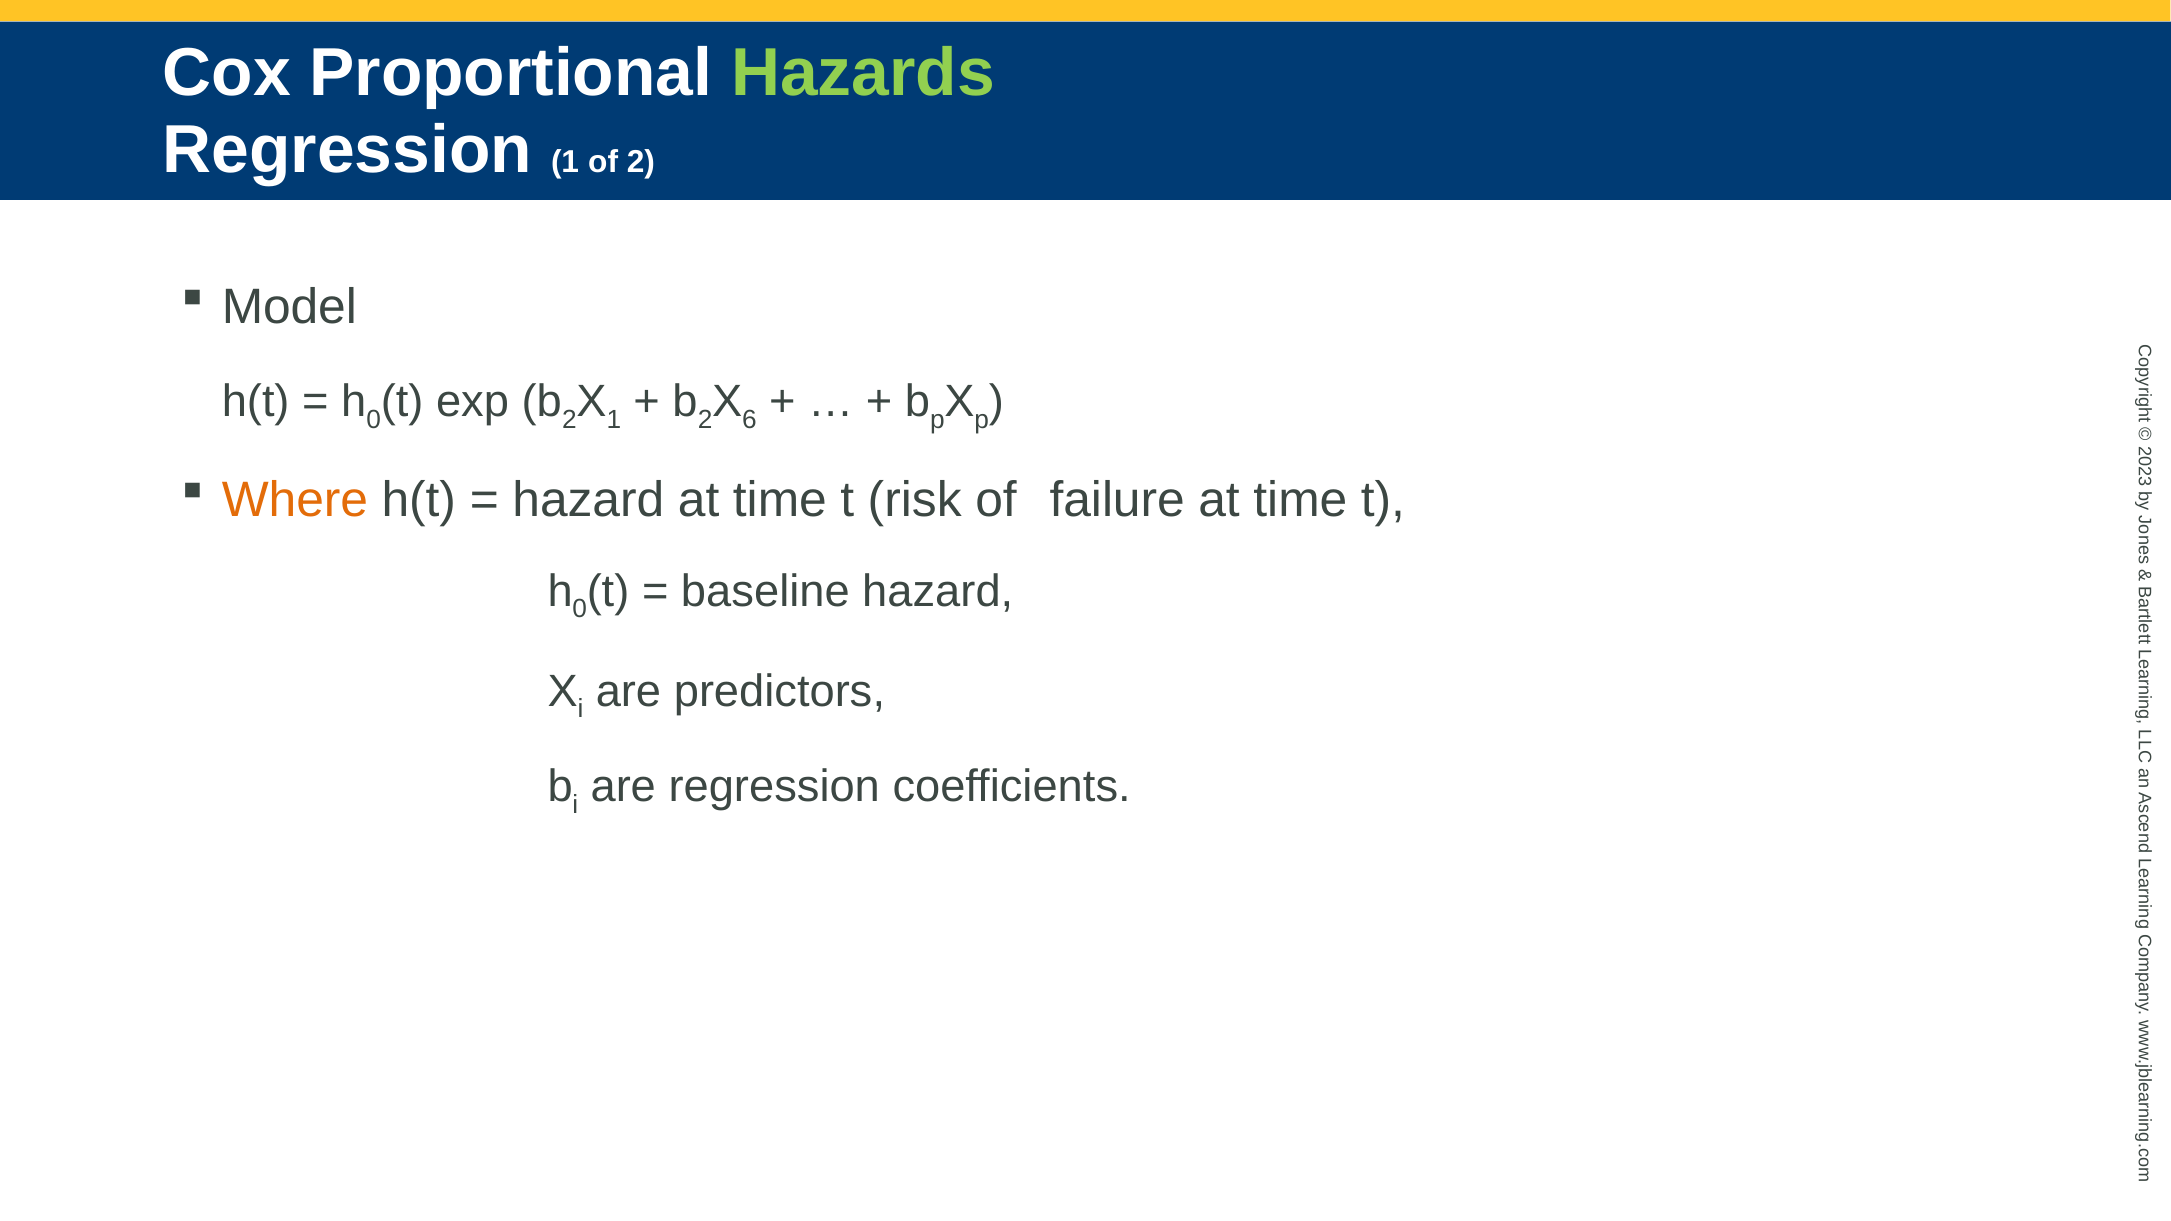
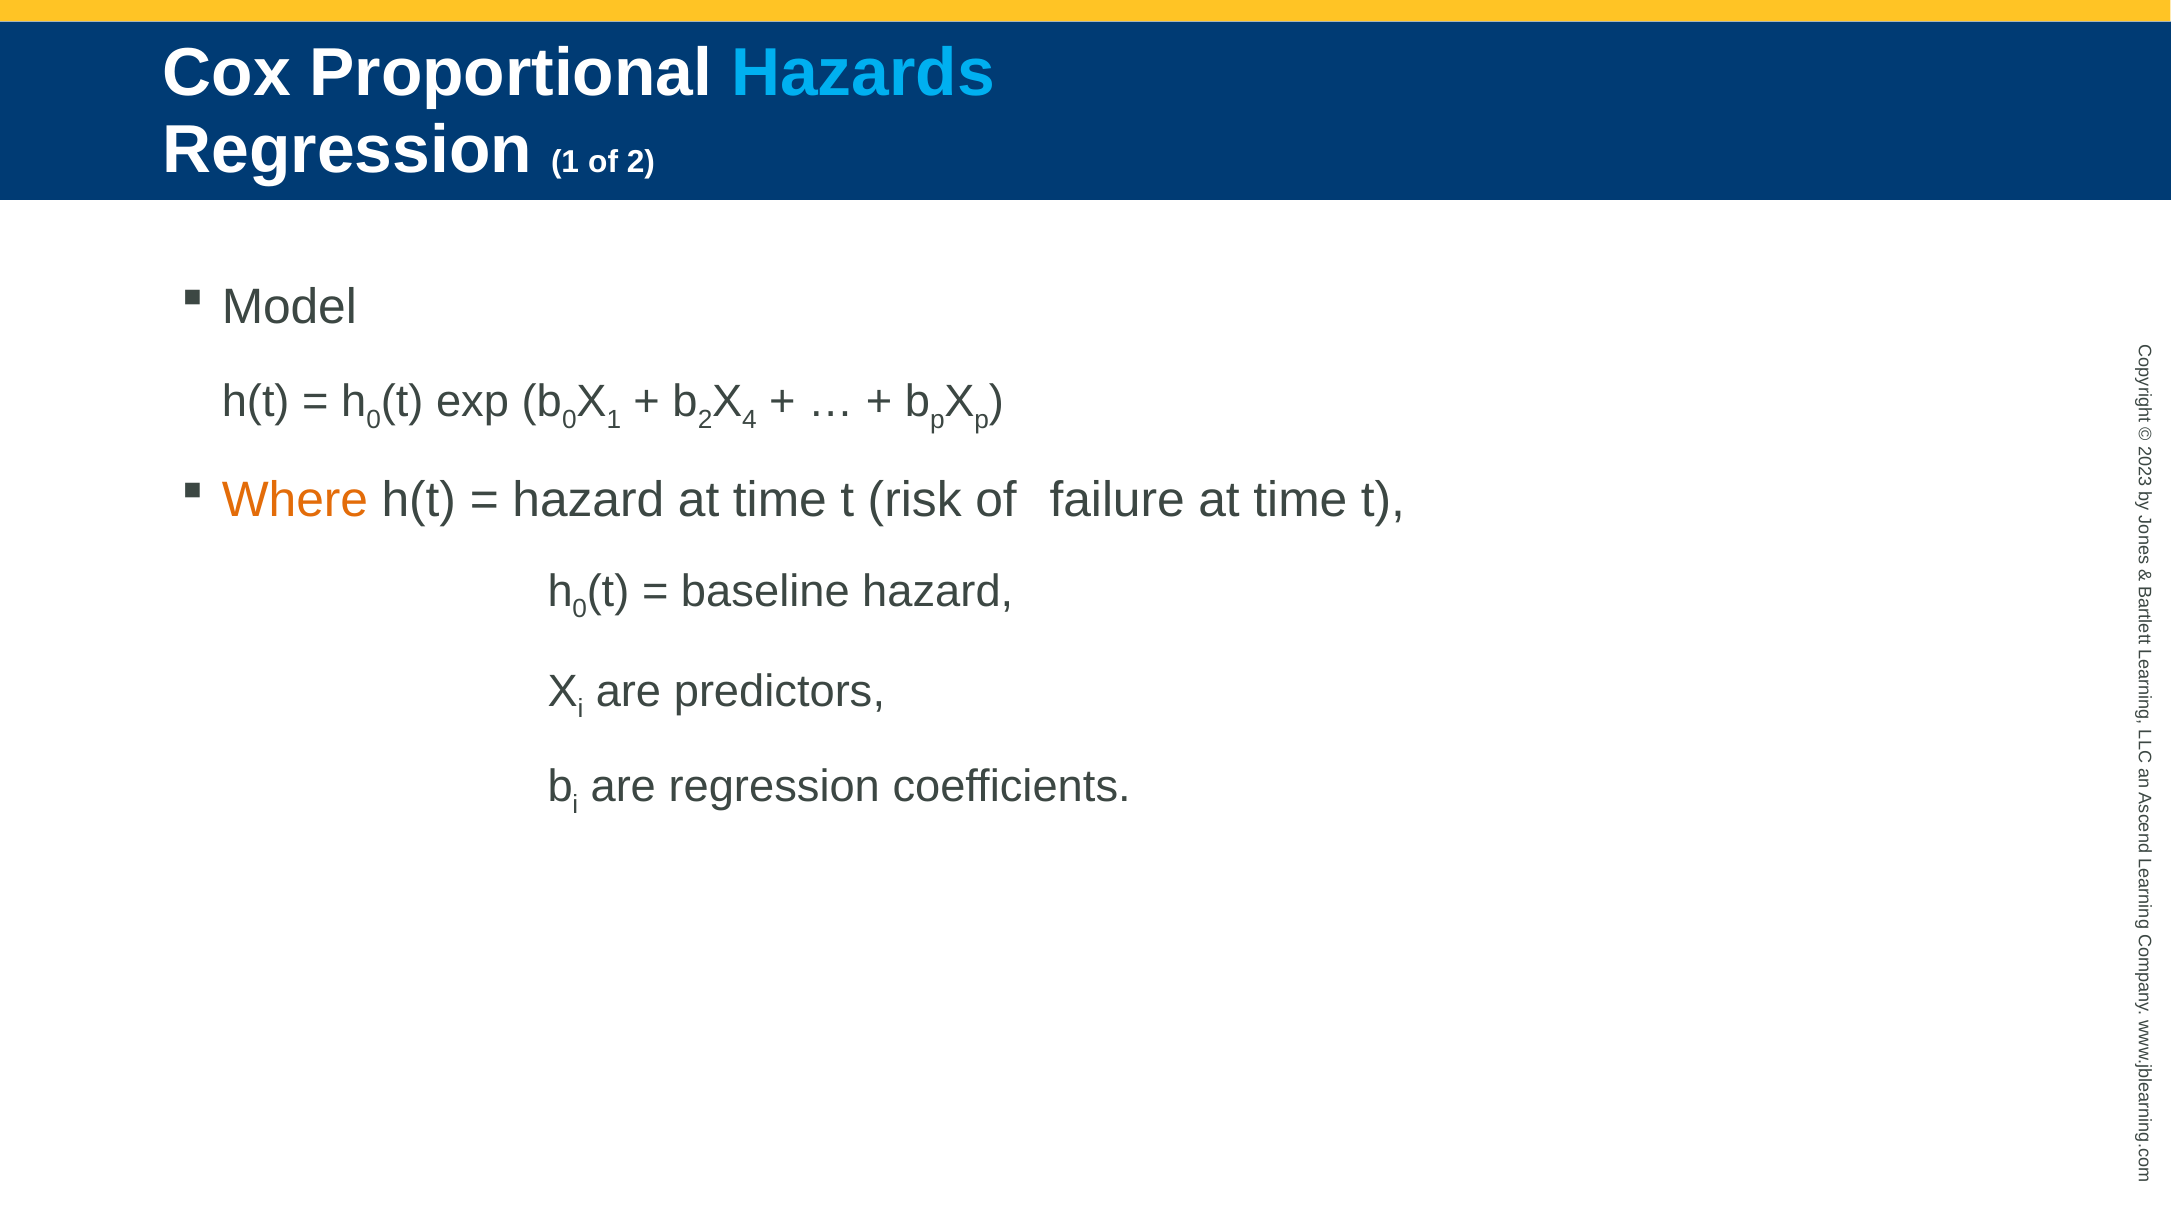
Hazards colour: light green -> light blue
2 at (569, 420): 2 -> 0
6: 6 -> 4
